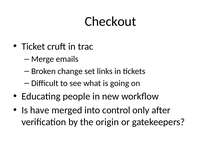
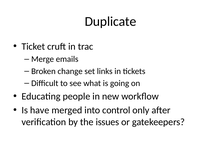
Checkout: Checkout -> Duplicate
origin: origin -> issues
